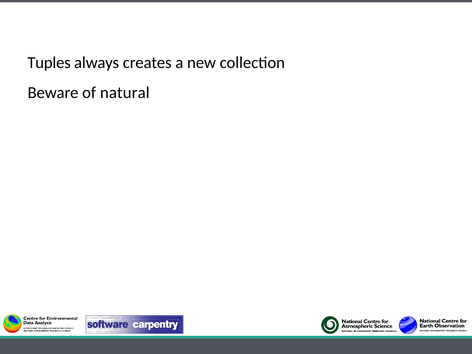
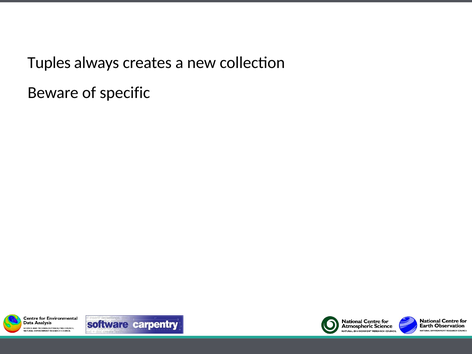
natural: natural -> specific
